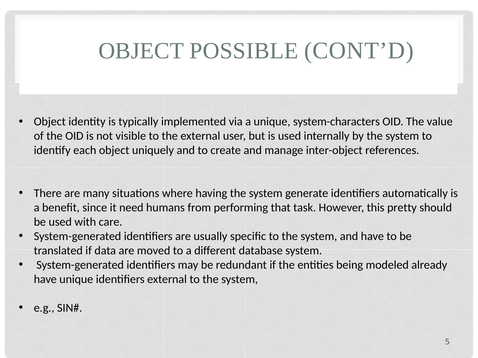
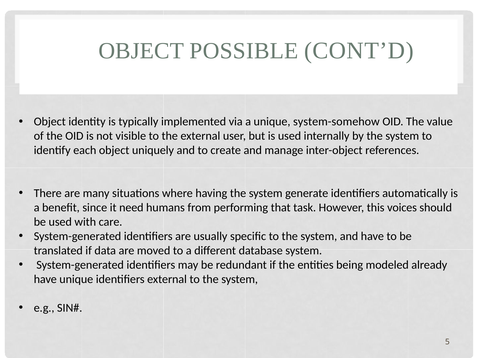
system-characters: system-characters -> system-somehow
pretty: pretty -> voices
